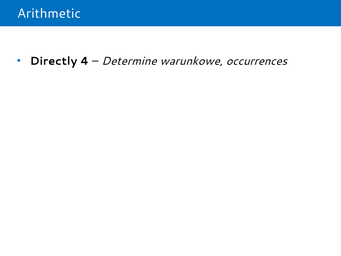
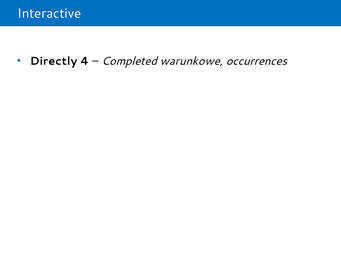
Arithmetic: Arithmetic -> Interactive
Determine: Determine -> Completed
